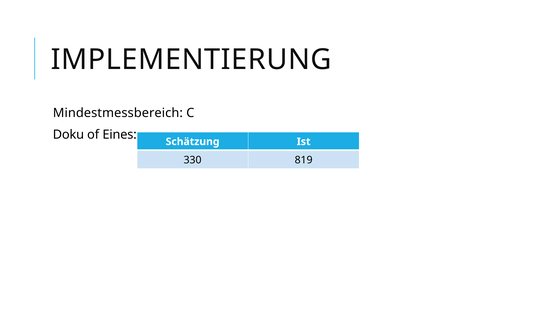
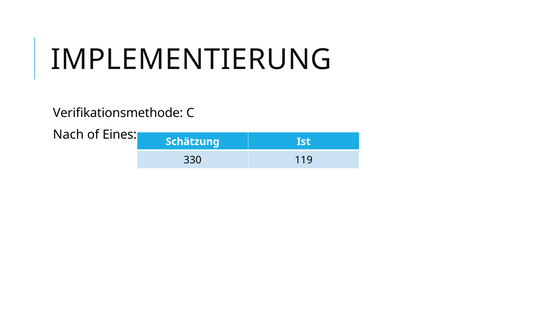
Mindestmessbereich: Mindestmessbereich -> Verifikationsmethode
Doku: Doku -> Nach
819: 819 -> 119
